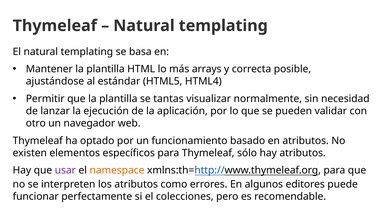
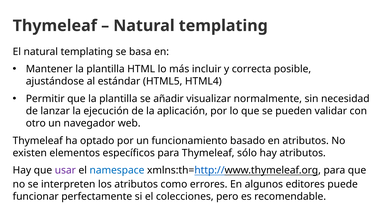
arrays: arrays -> incluir
tantas: tantas -> añadir
namespace colour: orange -> blue
